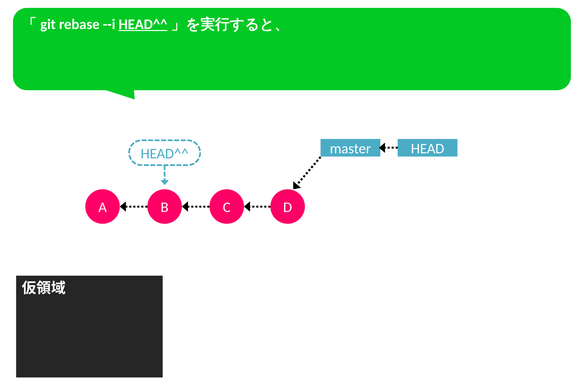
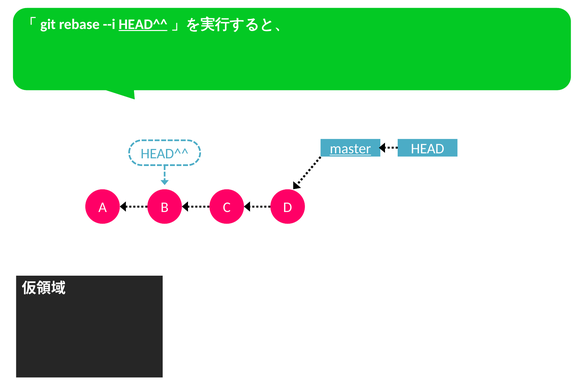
master underline: none -> present
